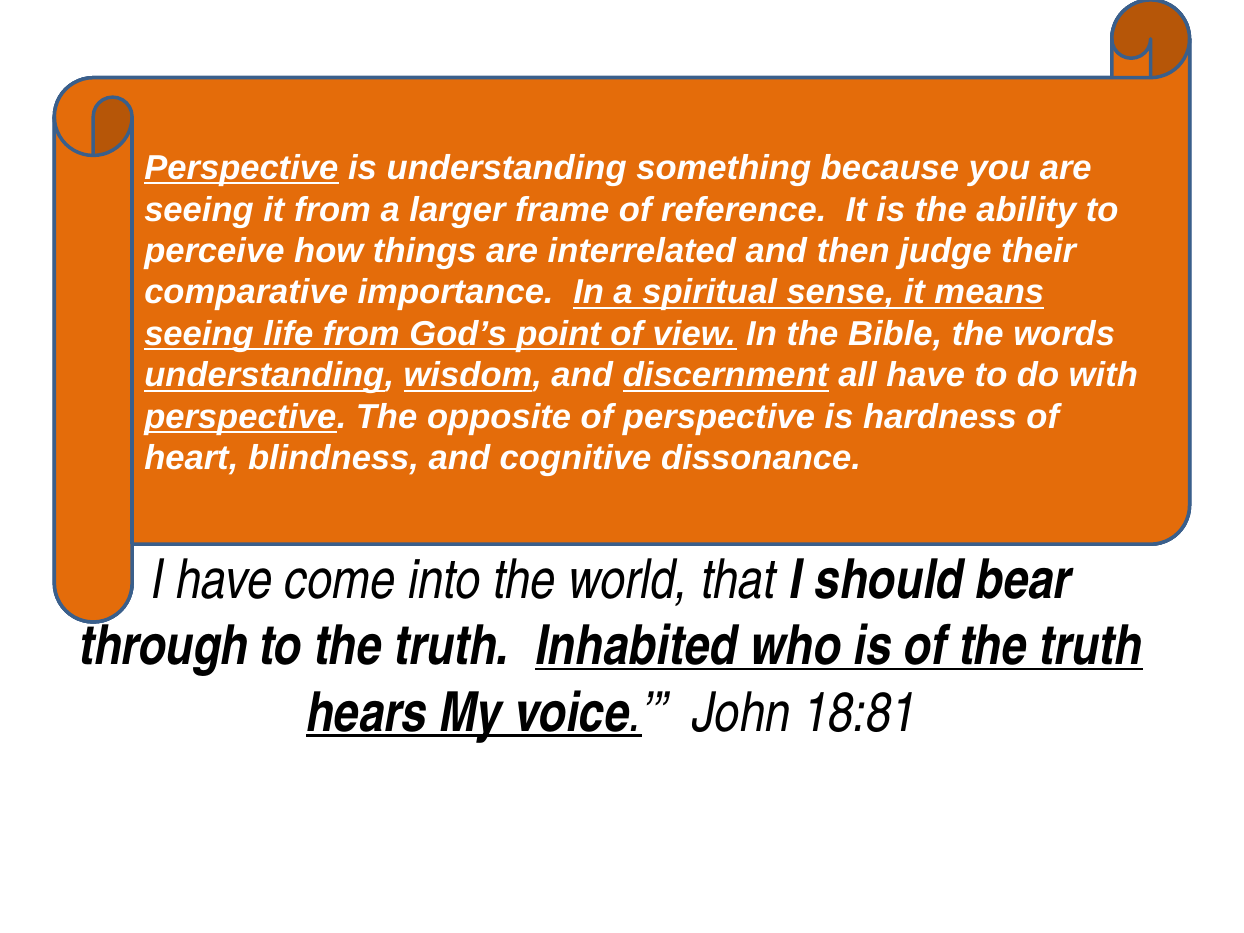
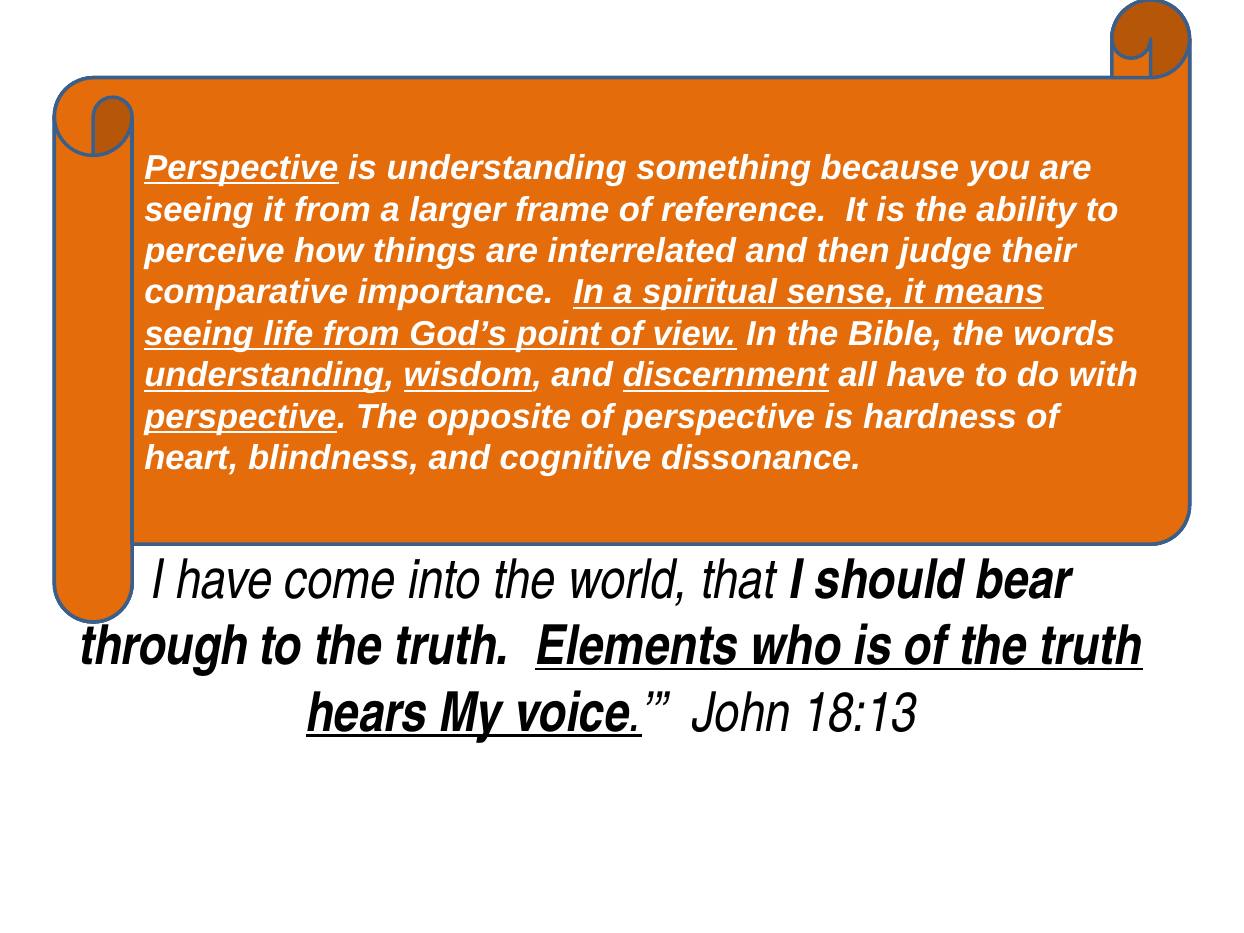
Inhabited: Inhabited -> Elements
18:81: 18:81 -> 18:13
